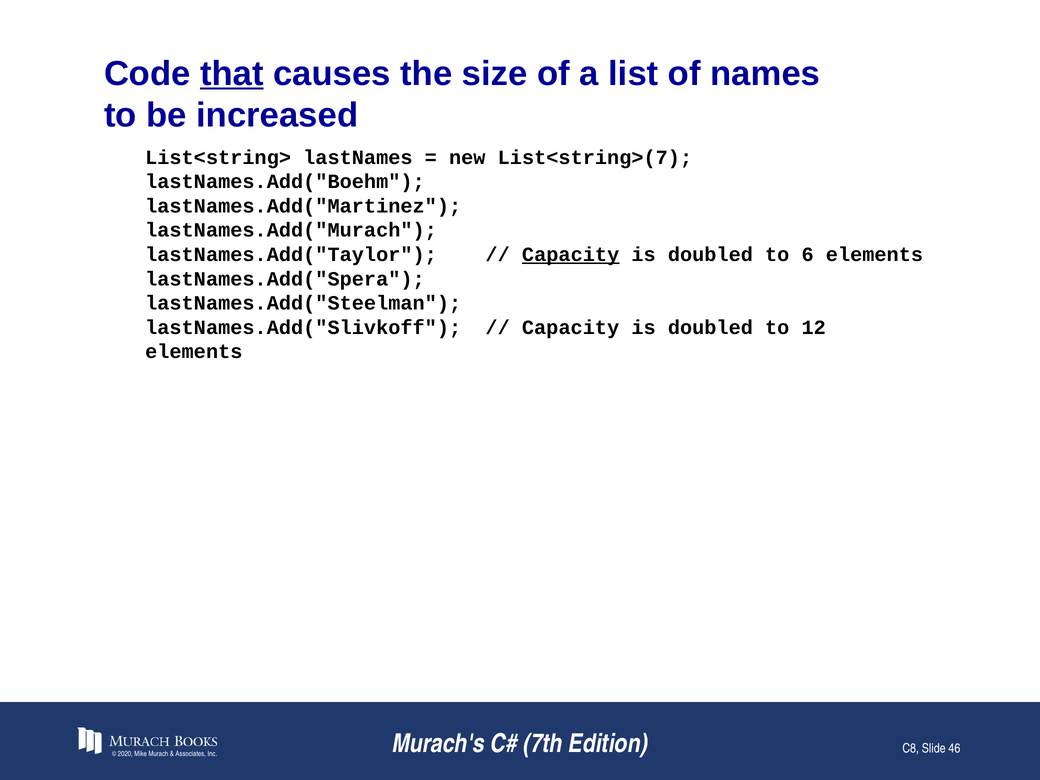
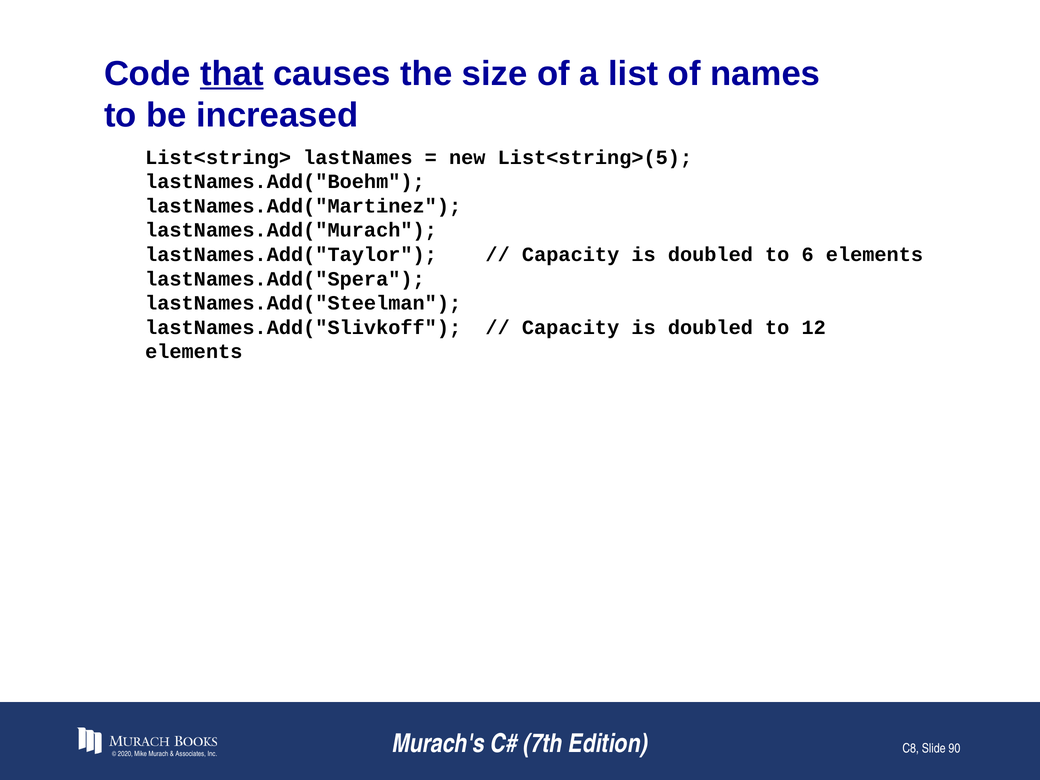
List<string>(7: List<string>(7 -> List<string>(5
Capacity at (571, 255) underline: present -> none
46: 46 -> 90
